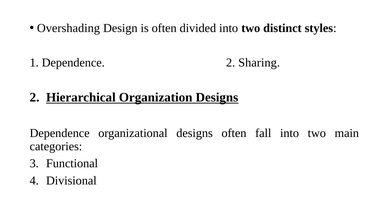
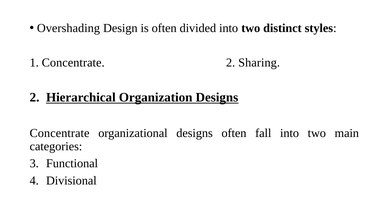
Dependence at (73, 63): Dependence -> Concentrate
Dependence at (60, 133): Dependence -> Concentrate
